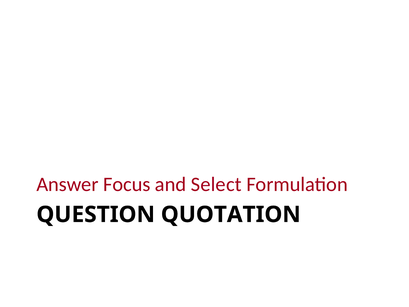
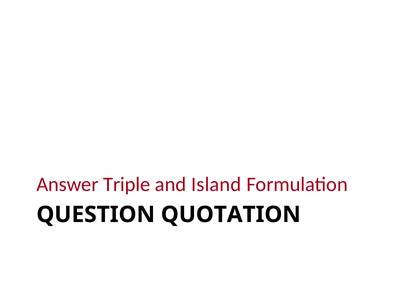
Focus: Focus -> Triple
Select: Select -> Island
